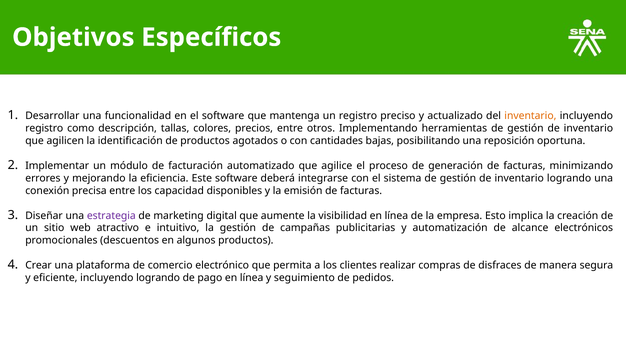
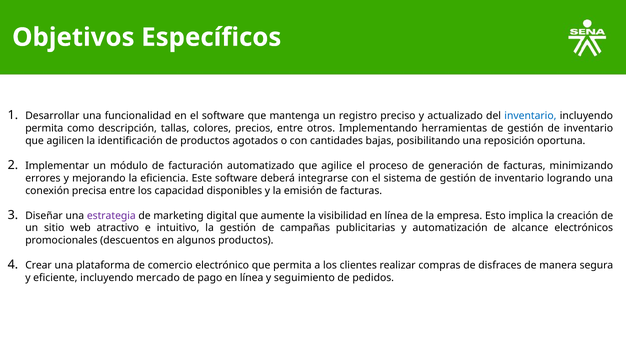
inventario at (530, 116) colour: orange -> blue
registro at (44, 128): registro -> permita
incluyendo logrando: logrando -> mercado
